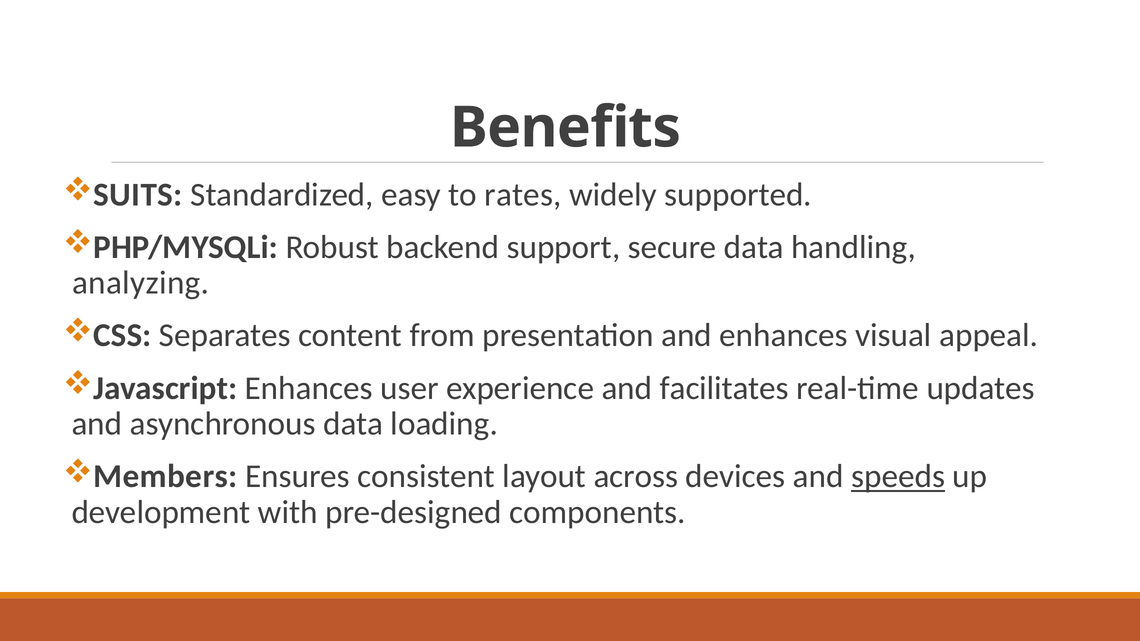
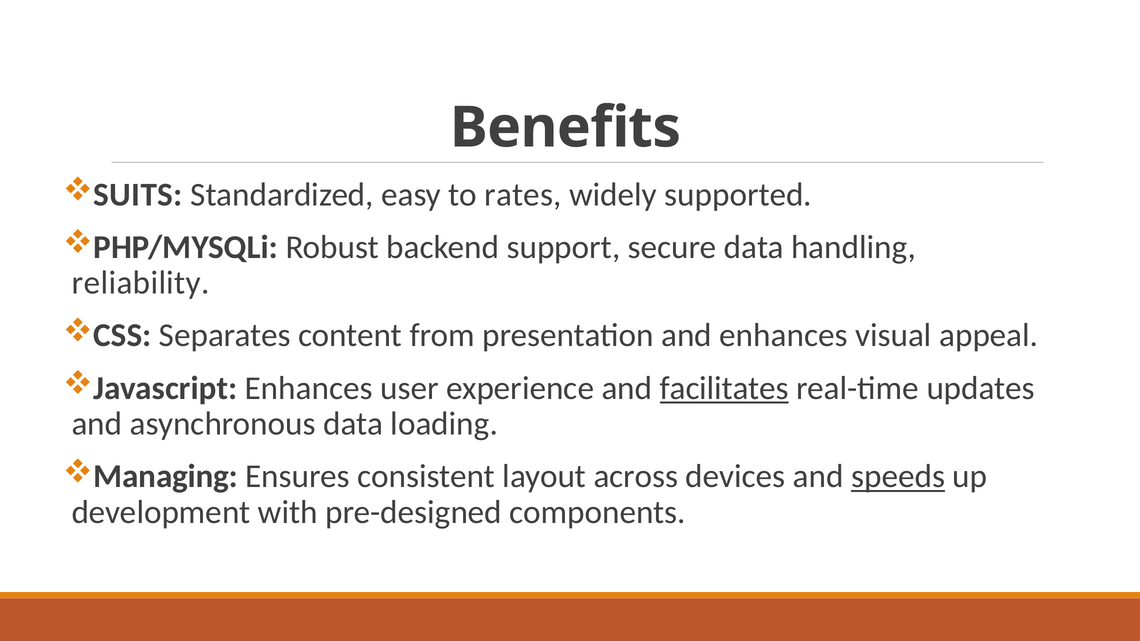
analyzing: analyzing -> reliability
facilitates underline: none -> present
Members: Members -> Managing
